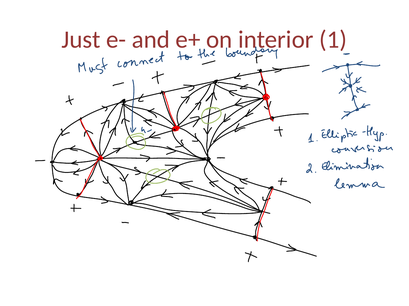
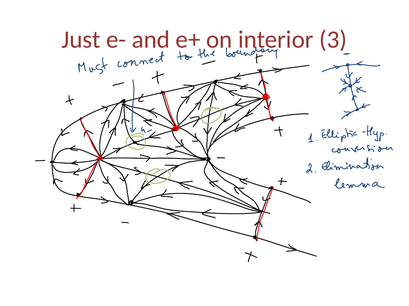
1: 1 -> 3
